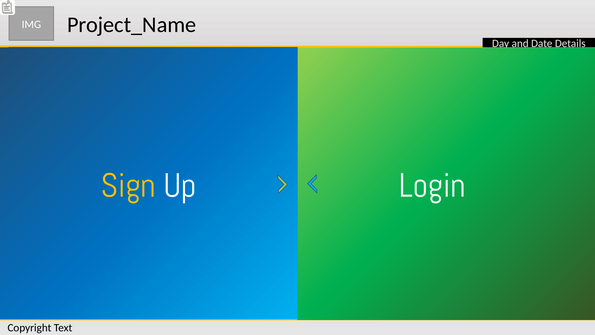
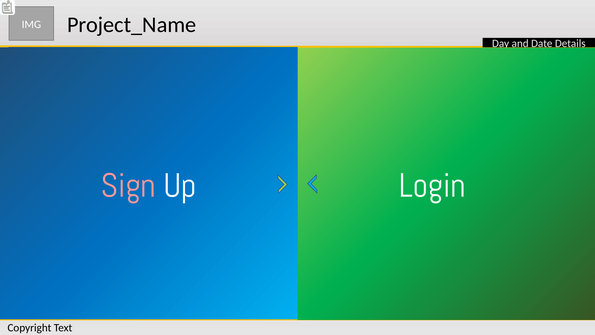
Sign colour: yellow -> pink
